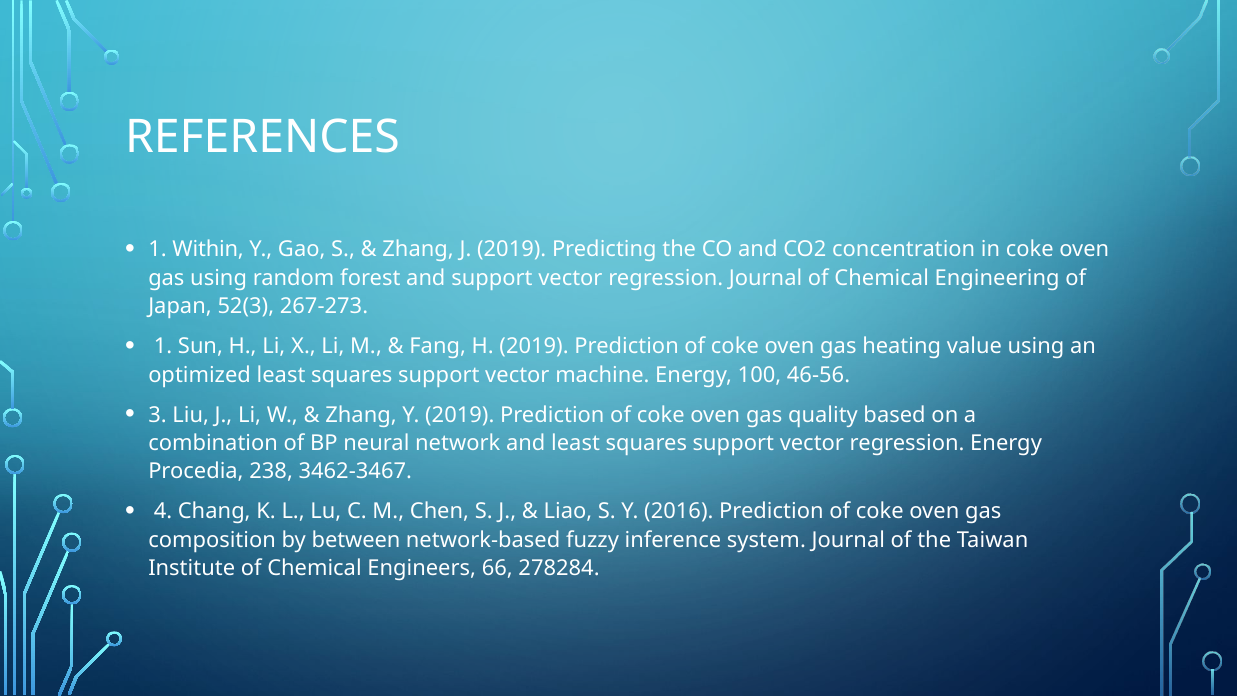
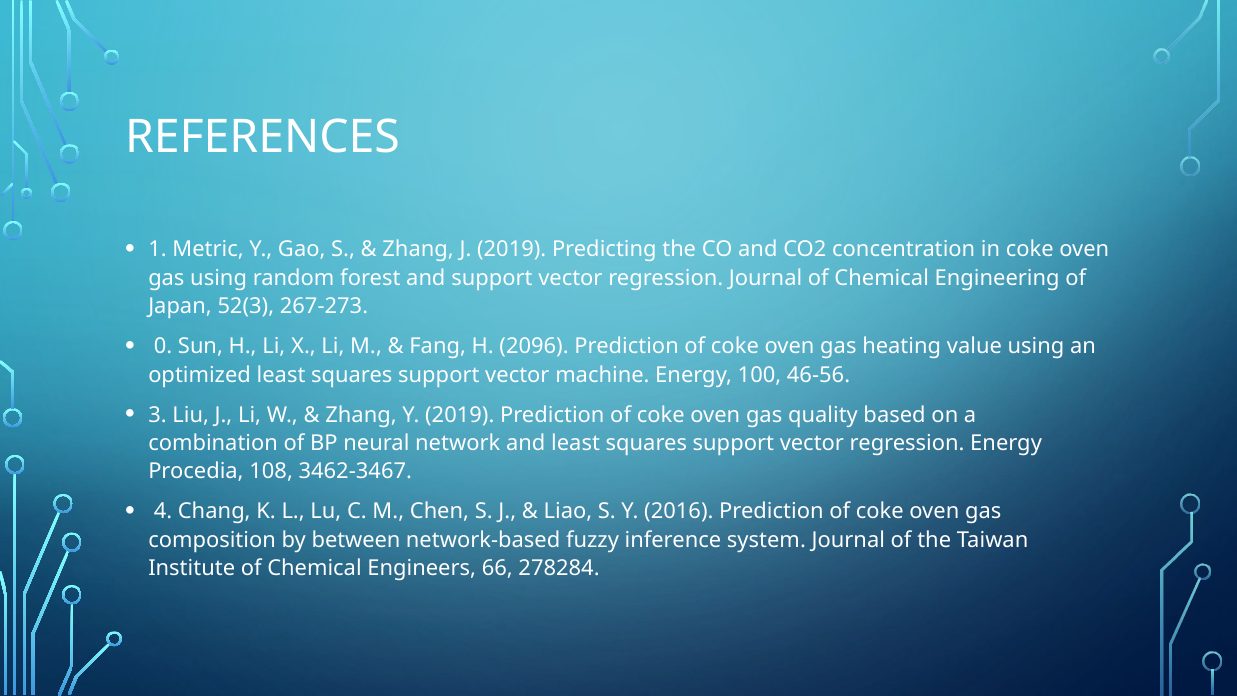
Within: Within -> Metric
1 at (163, 346): 1 -> 0
H 2019: 2019 -> 2096
238: 238 -> 108
